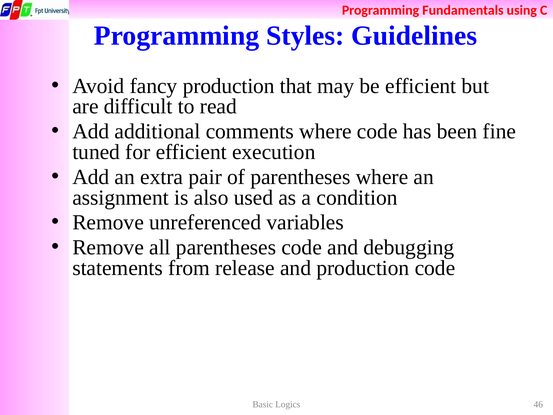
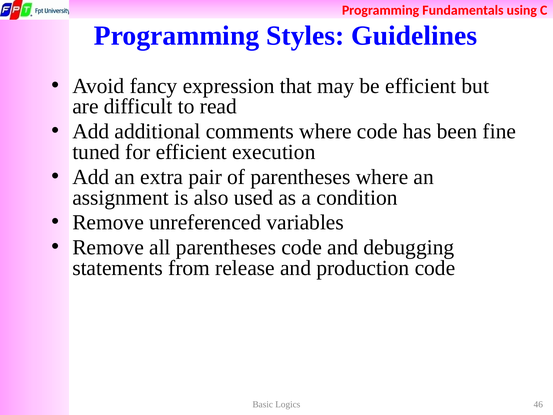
fancy production: production -> expression
